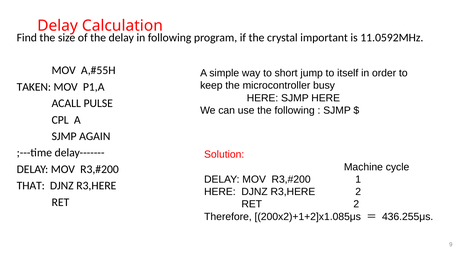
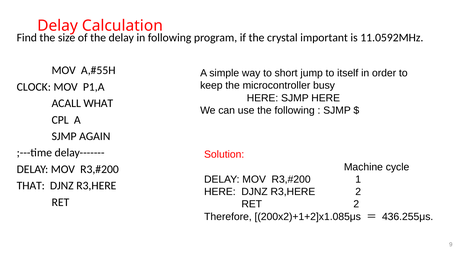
TAKEN: TAKEN -> CLOCK
PULSE: PULSE -> WHAT
